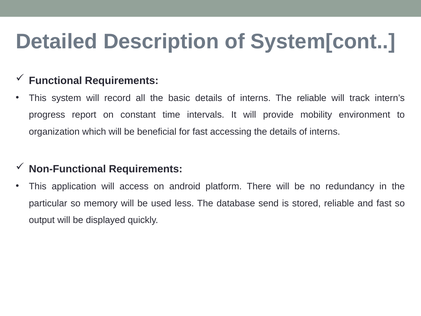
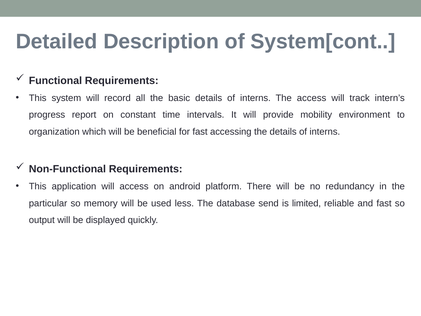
The reliable: reliable -> access
stored: stored -> limited
